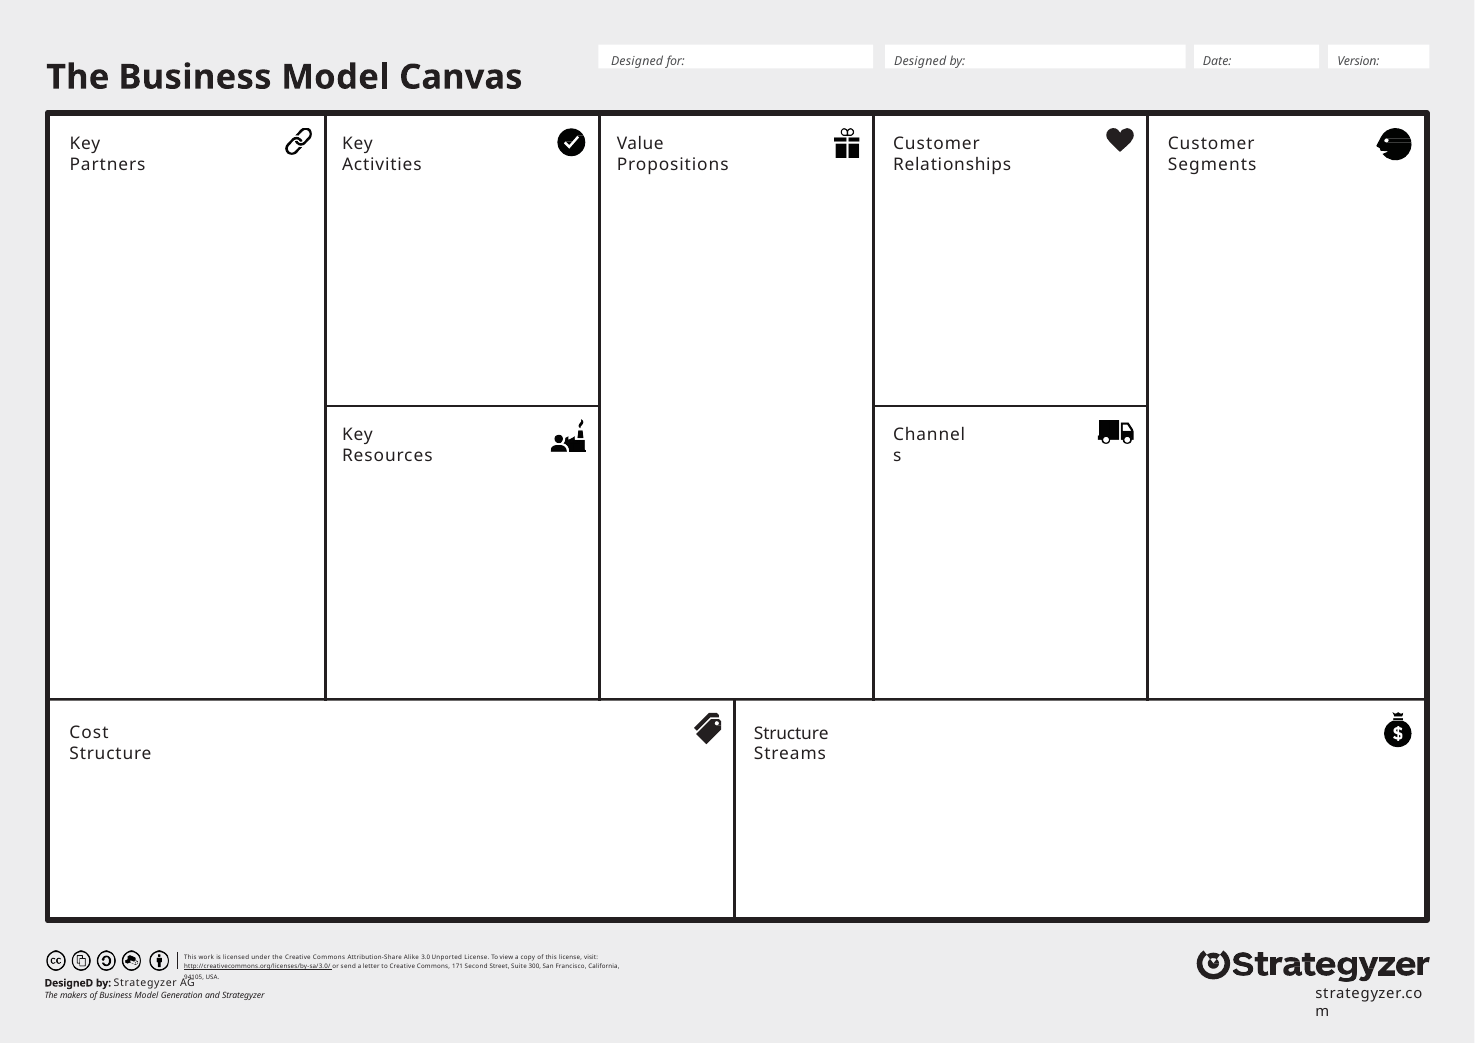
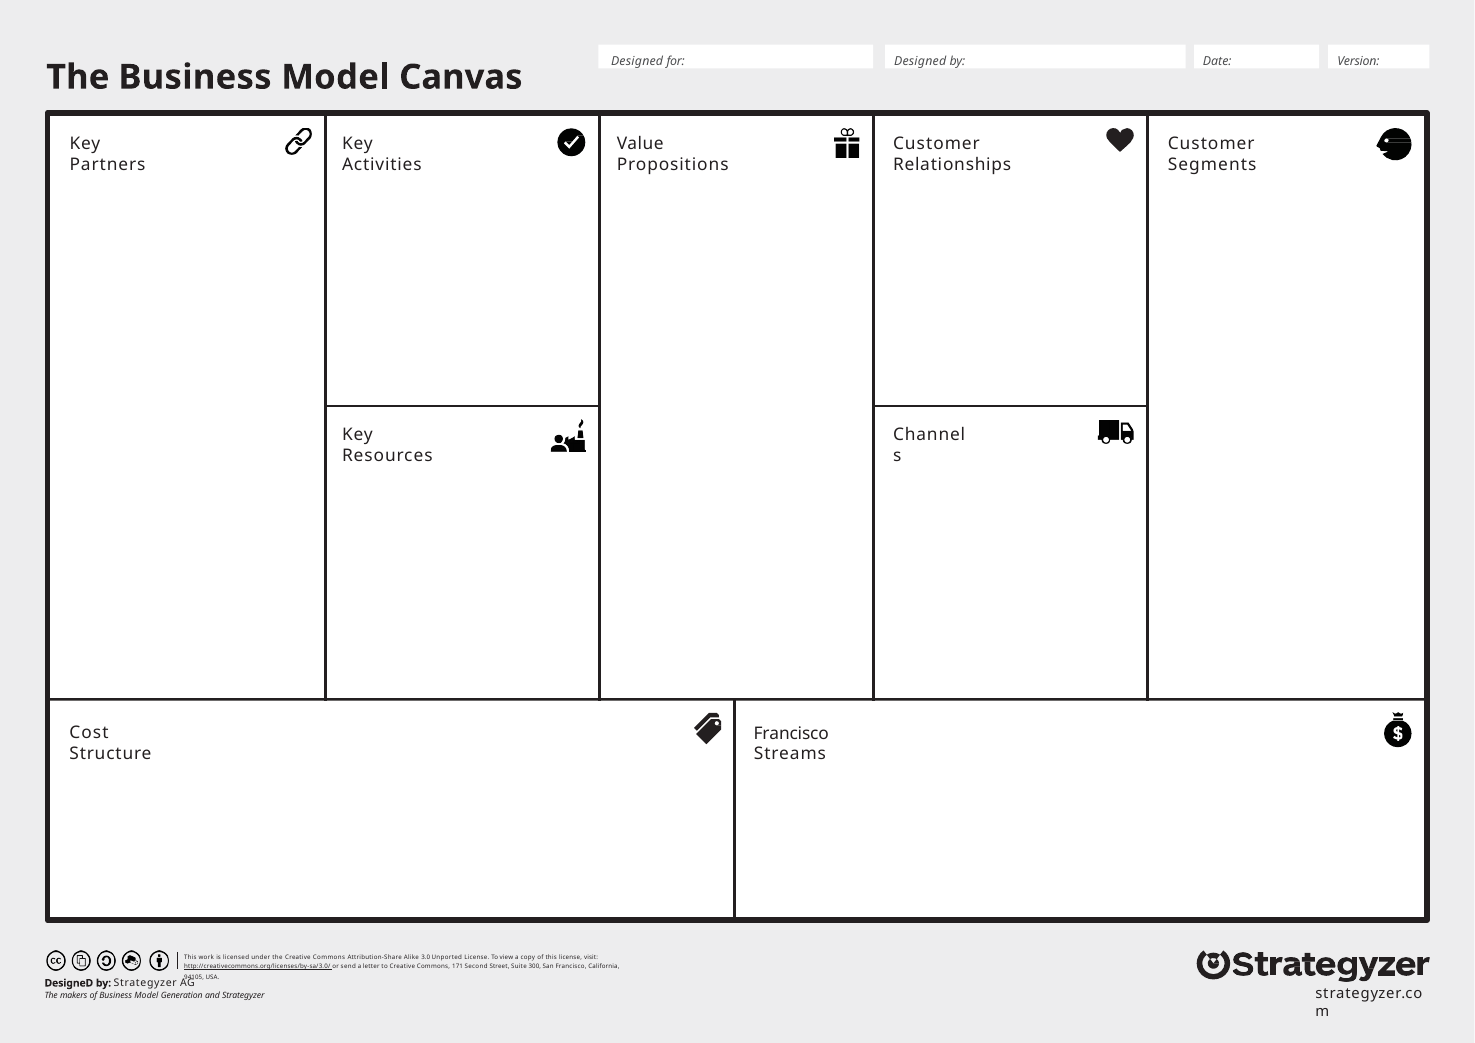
Structure at (791, 733): Structure -> Francisco
